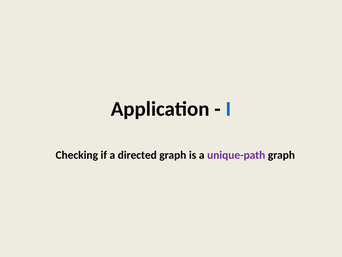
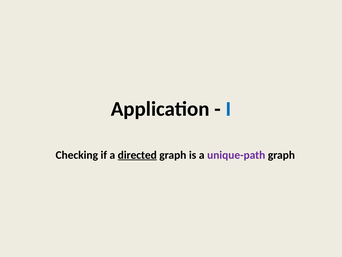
directed underline: none -> present
